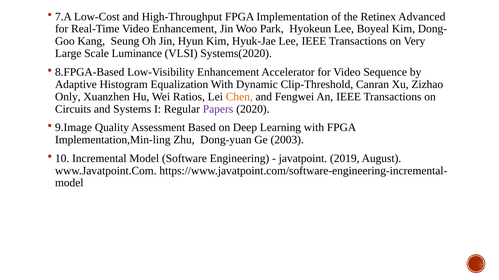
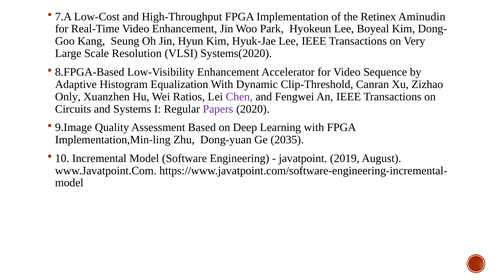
Advanced: Advanced -> Aminudin
Luminance: Luminance -> Resolution
Chen colour: orange -> purple
2003: 2003 -> 2035
